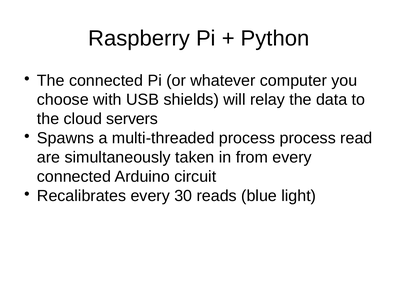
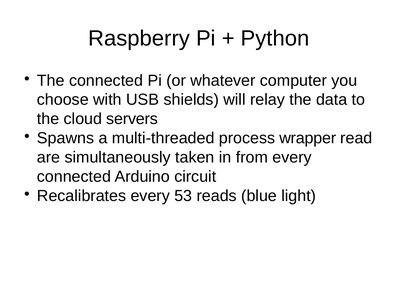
process process: process -> wrapper
30: 30 -> 53
